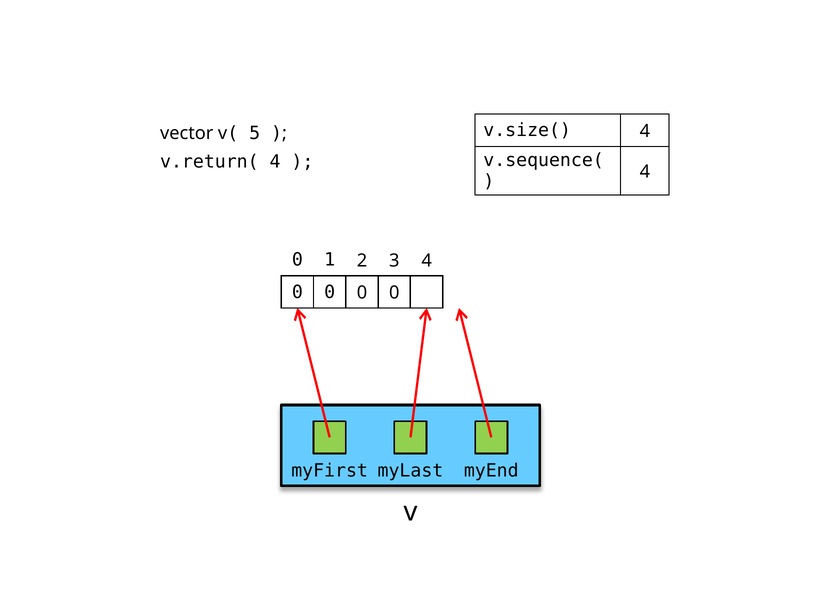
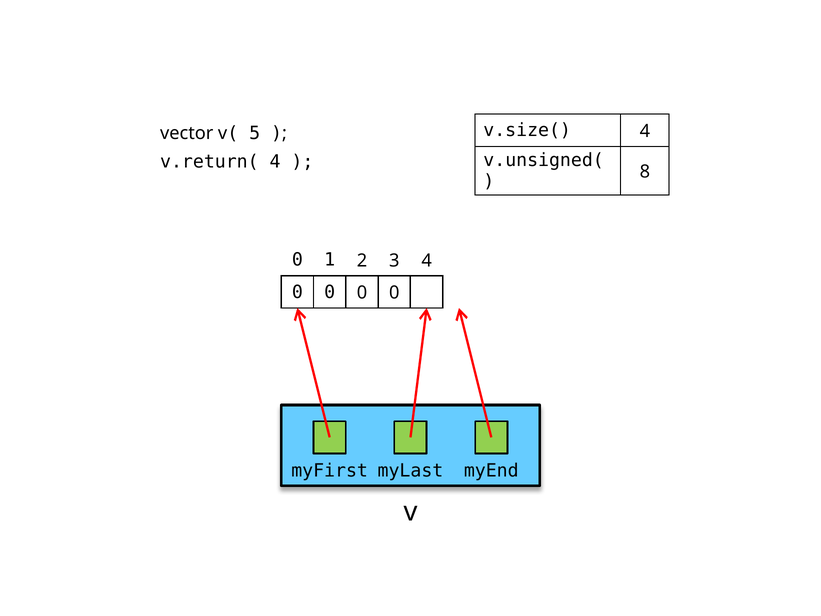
v.sequence(: v.sequence( -> v.unsigned(
4 at (645, 172): 4 -> 8
